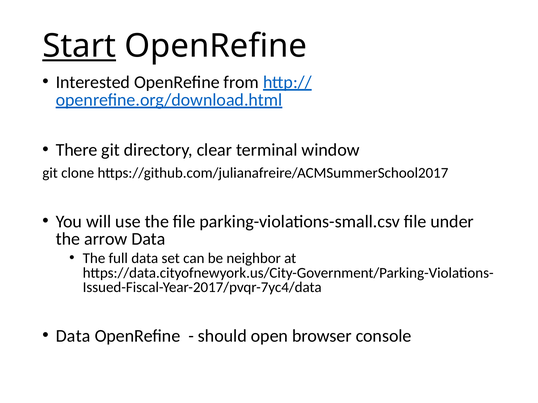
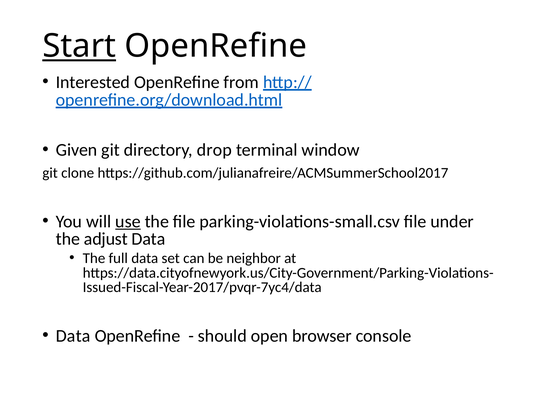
There: There -> Given
clear: clear -> drop
use underline: none -> present
arrow: arrow -> adjust
